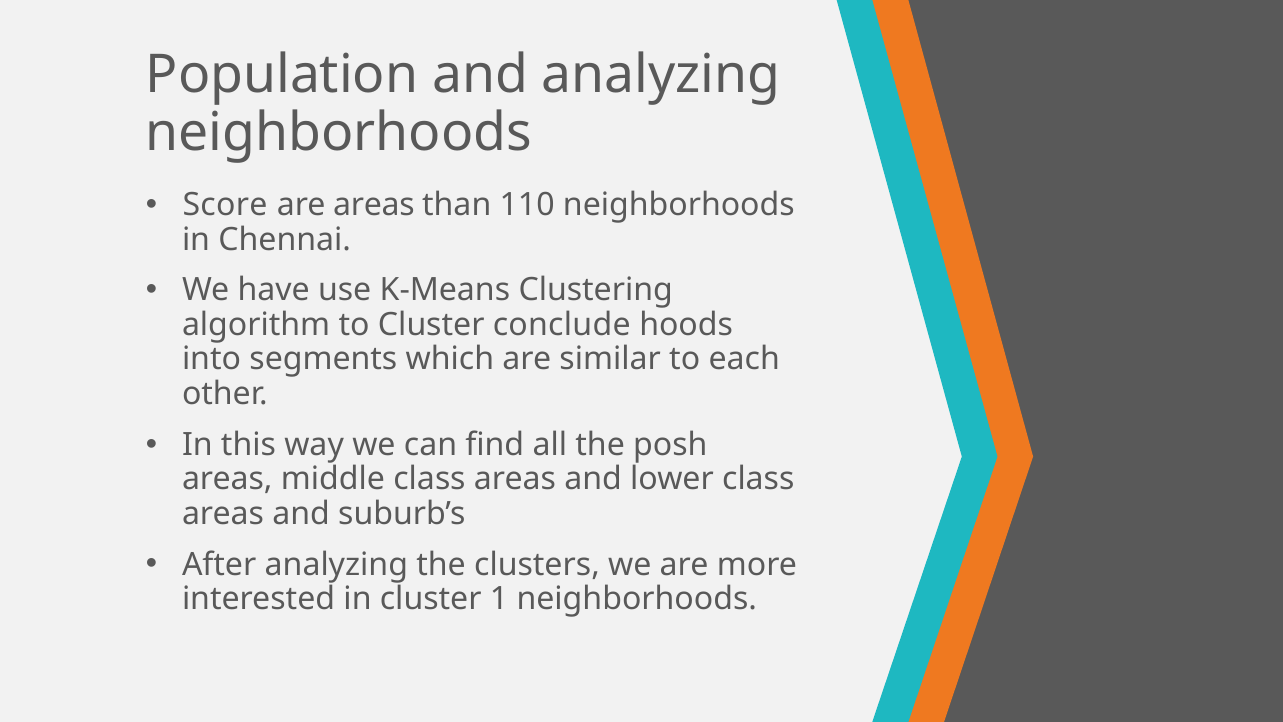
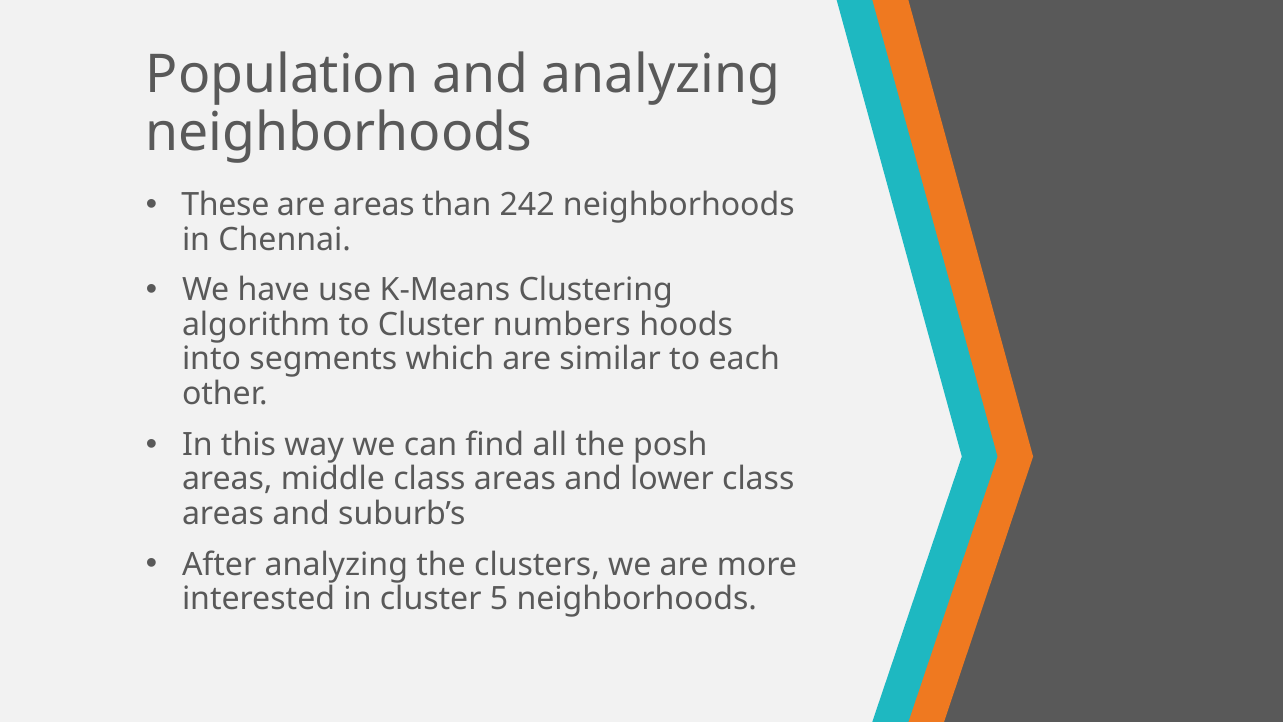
Score: Score -> These
110: 110 -> 242
conclude: conclude -> numbers
1: 1 -> 5
